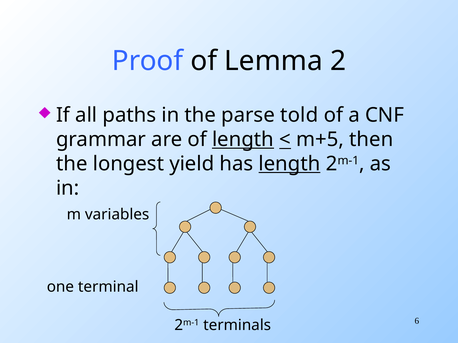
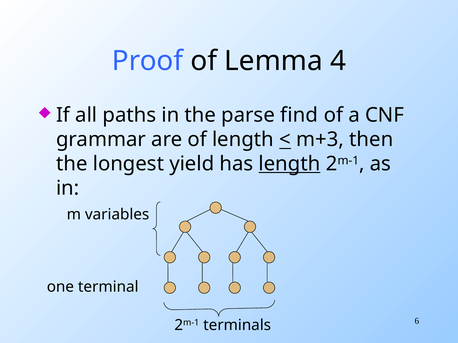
2: 2 -> 4
told: told -> find
length at (243, 140) underline: present -> none
m+5: m+5 -> m+3
